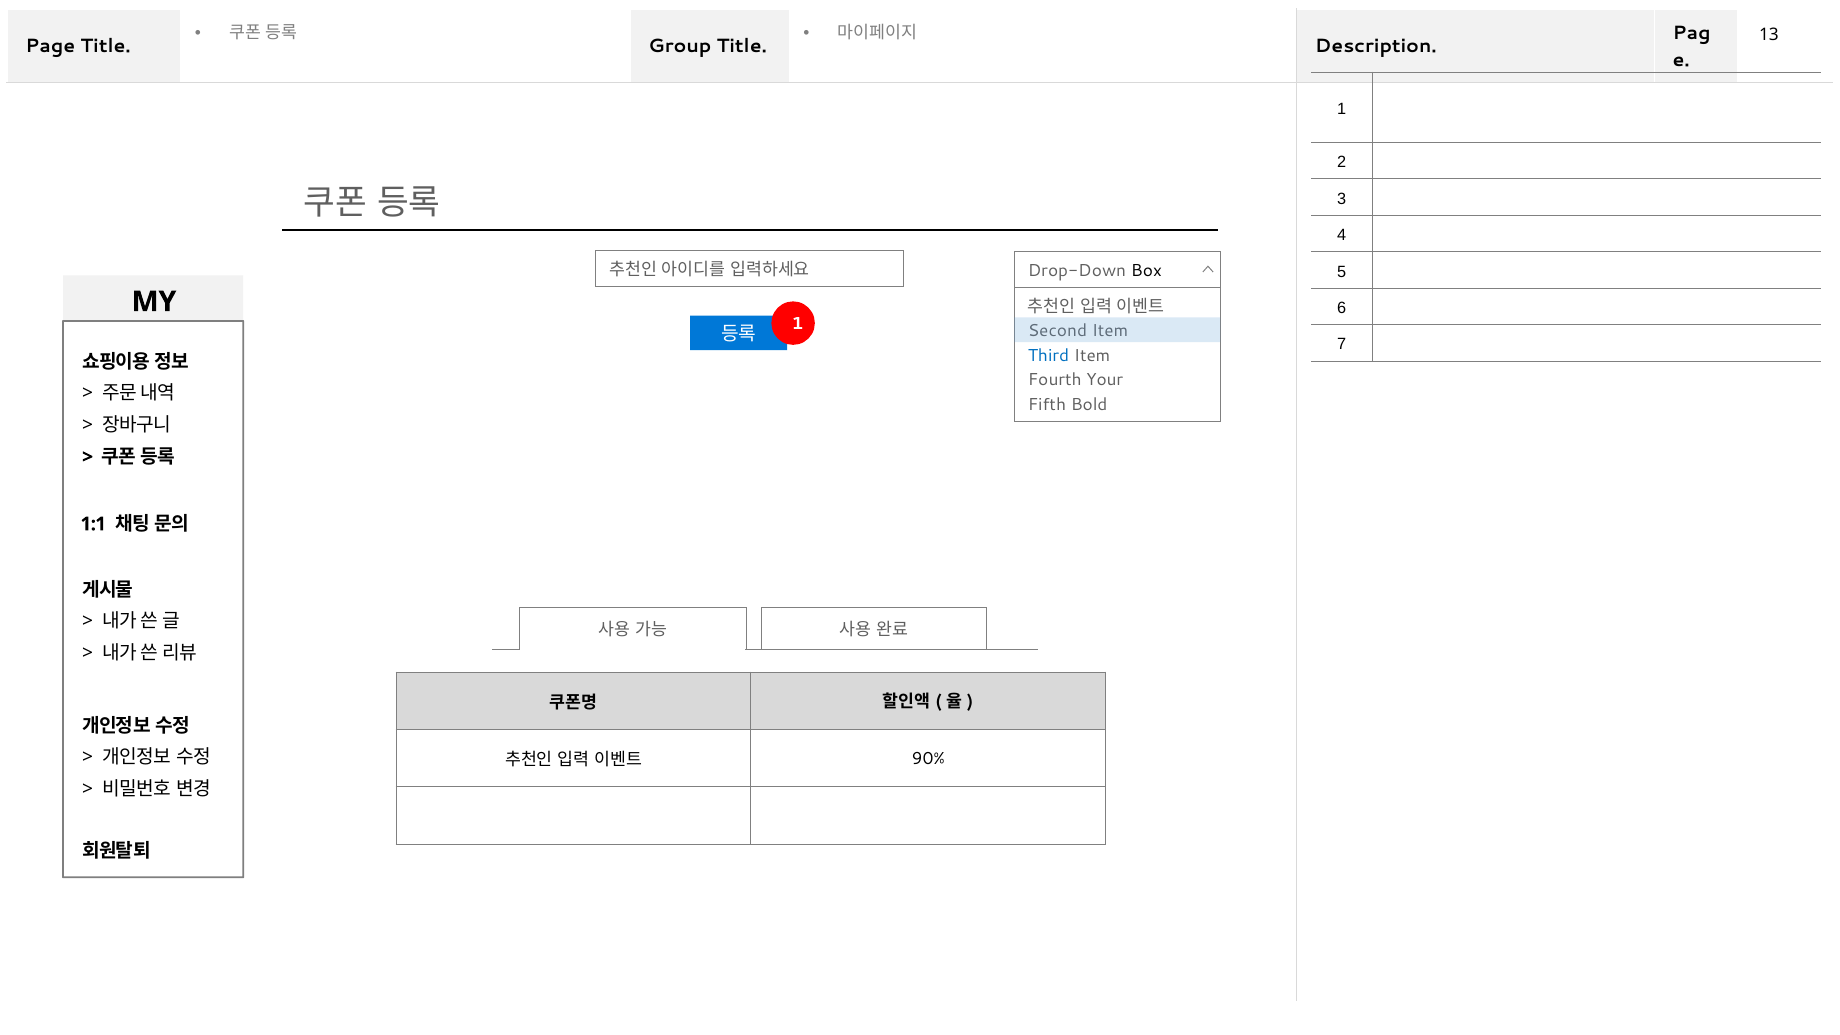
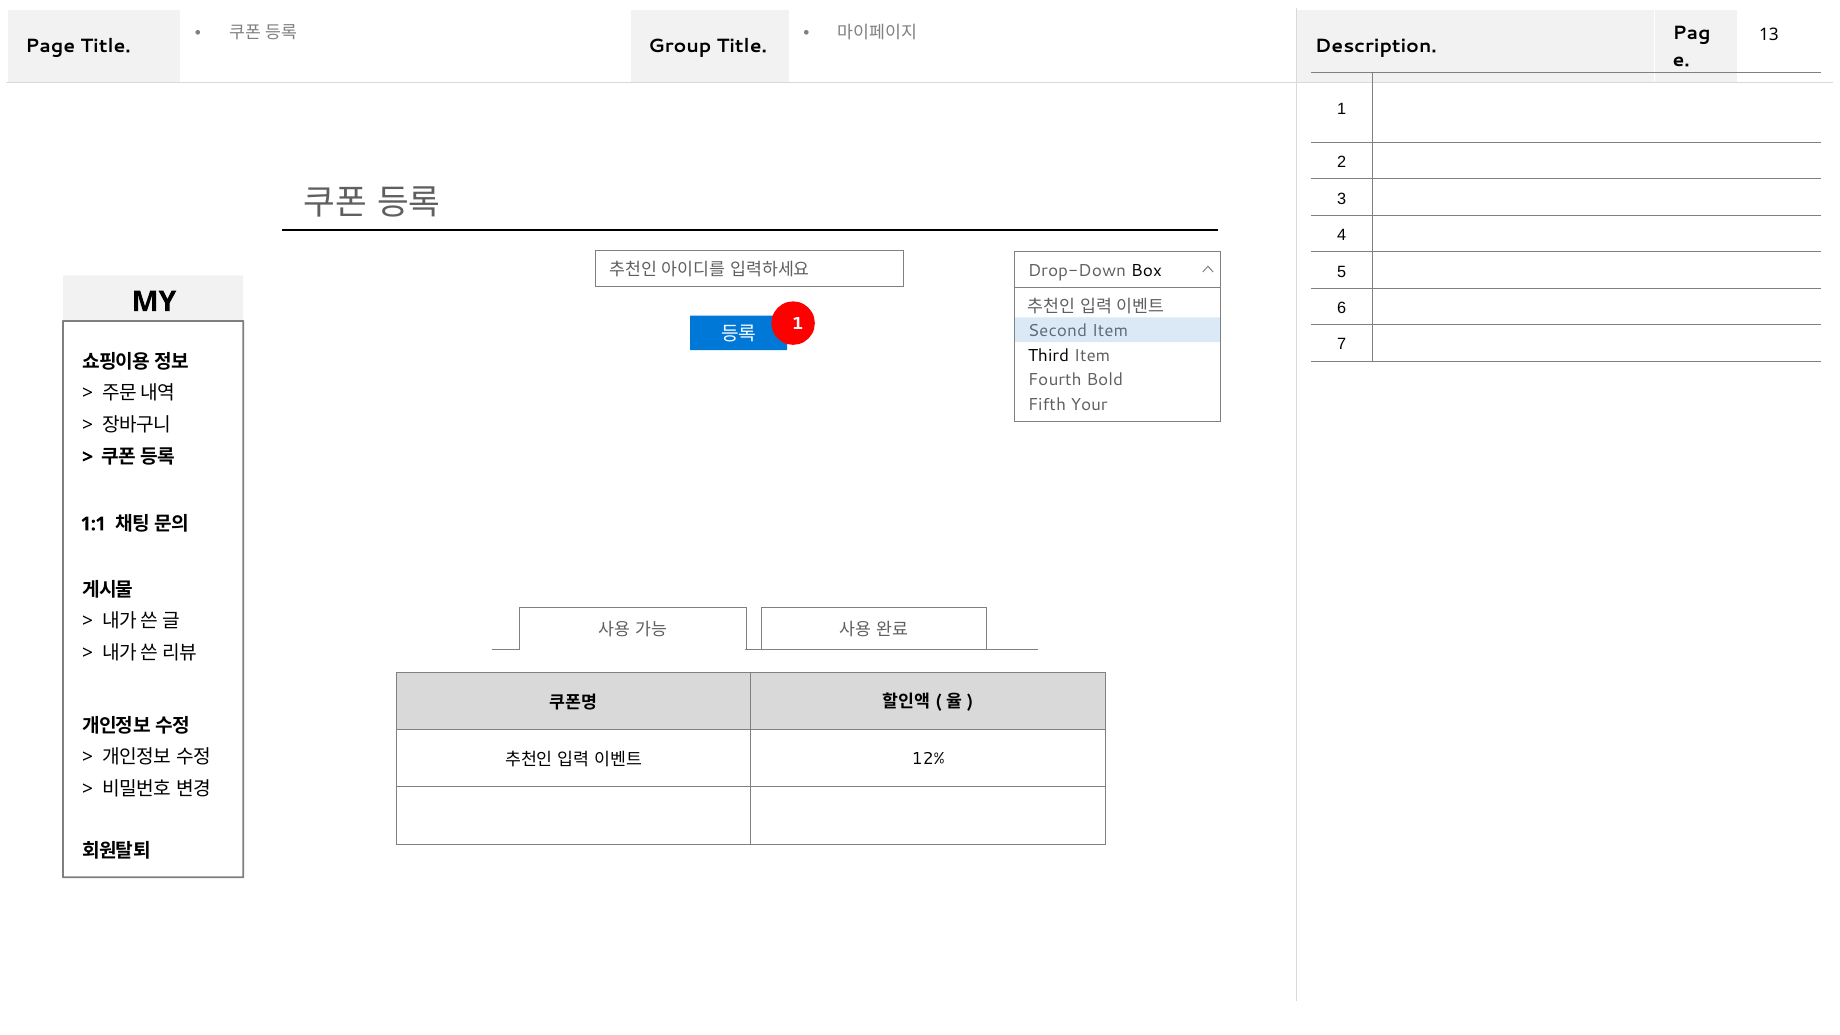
Third colour: blue -> black
Fourth Your: Your -> Bold
Fifth Bold: Bold -> Your
90%: 90% -> 12%
